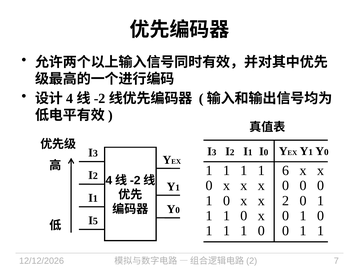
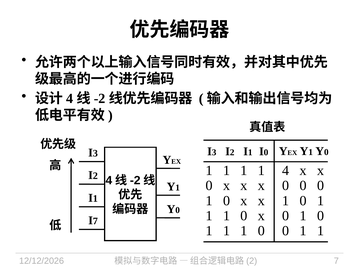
1 6: 6 -> 4
x 2: 2 -> 1
5 at (95, 221): 5 -> 7
